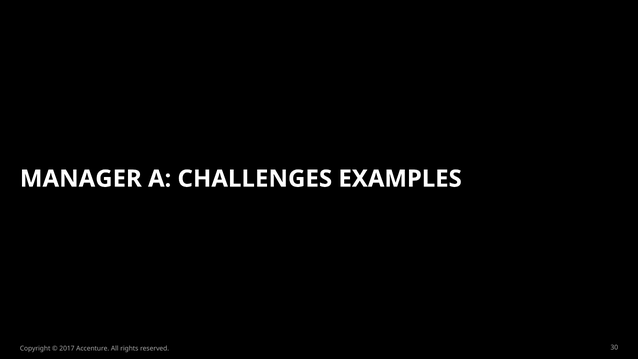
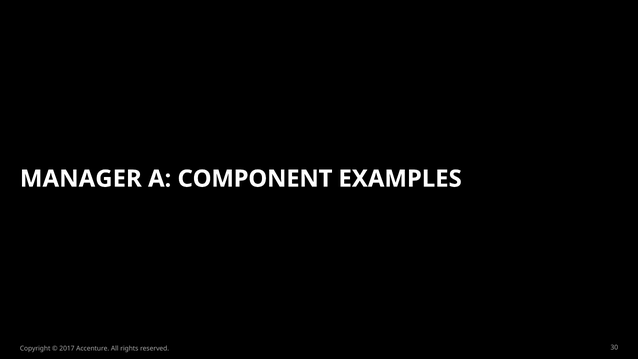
CHALLENGES: CHALLENGES -> COMPONENT
